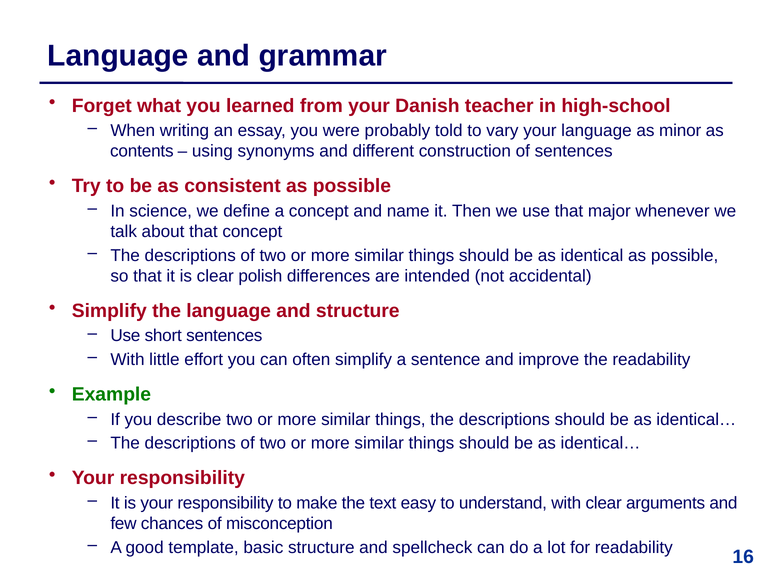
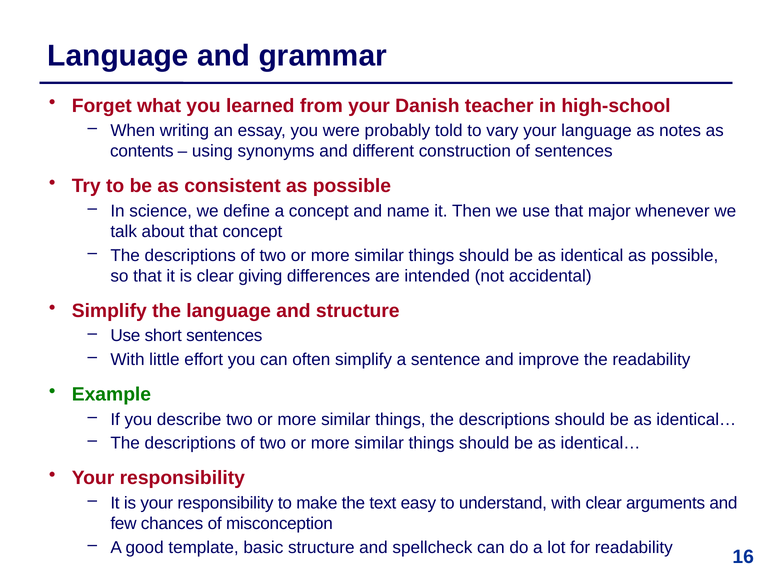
minor: minor -> notes
polish: polish -> giving
